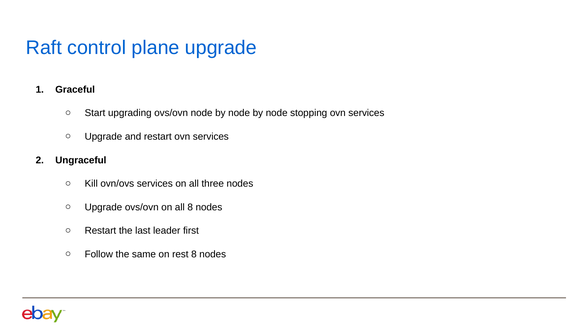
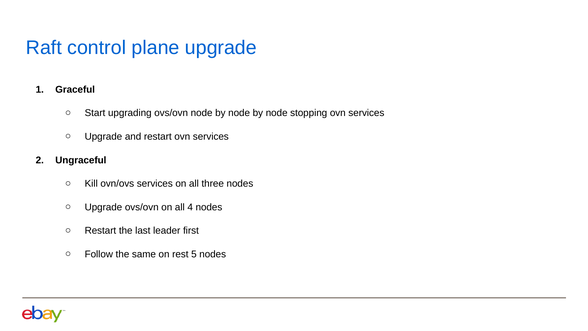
all 8: 8 -> 4
rest 8: 8 -> 5
